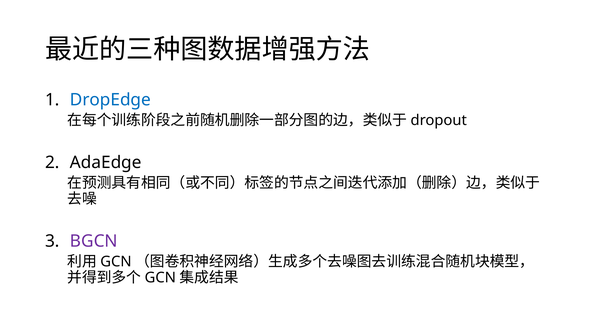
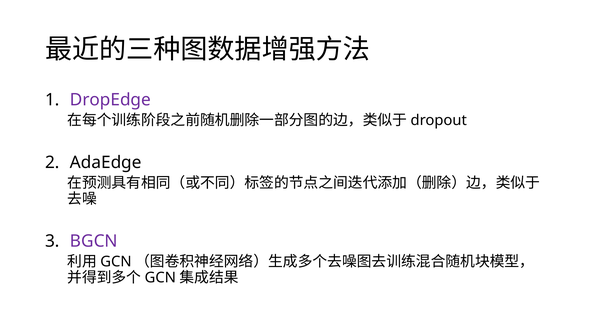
DropEdge colour: blue -> purple
